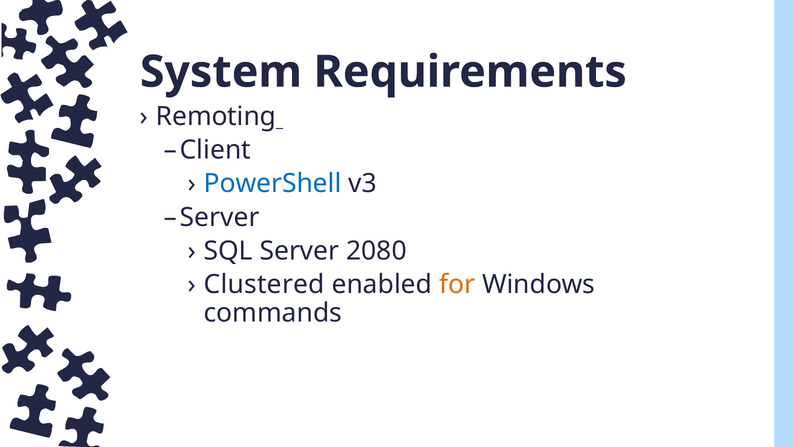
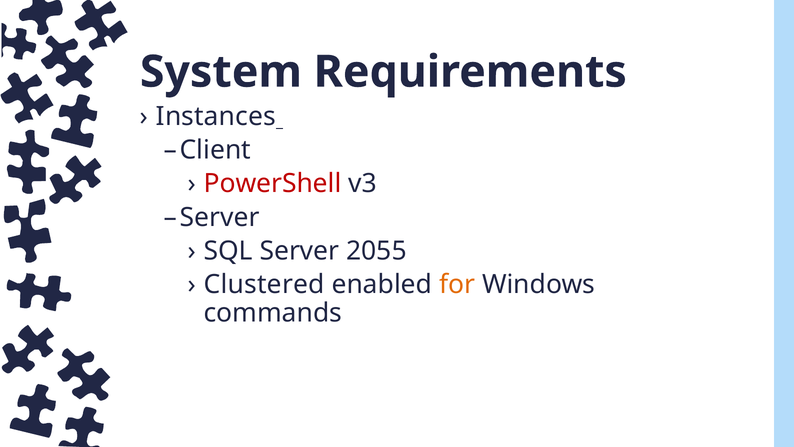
Remoting: Remoting -> Instances
PowerShell colour: blue -> red
2080: 2080 -> 2055
